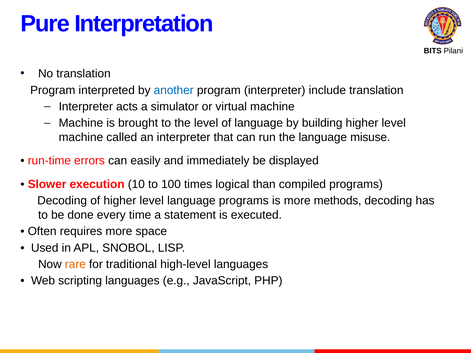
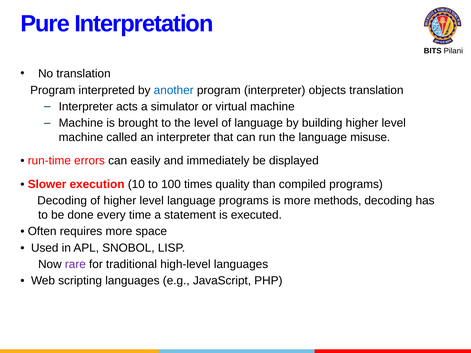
include: include -> objects
logical: logical -> quality
rare colour: orange -> purple
